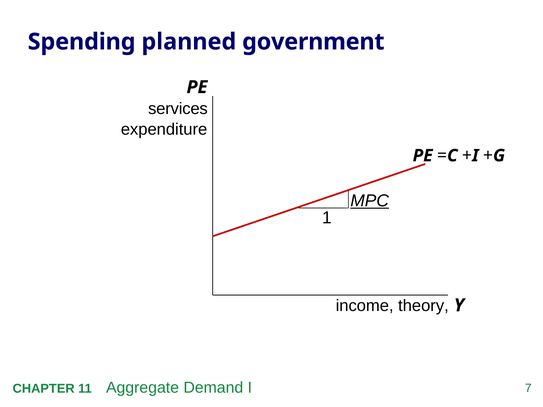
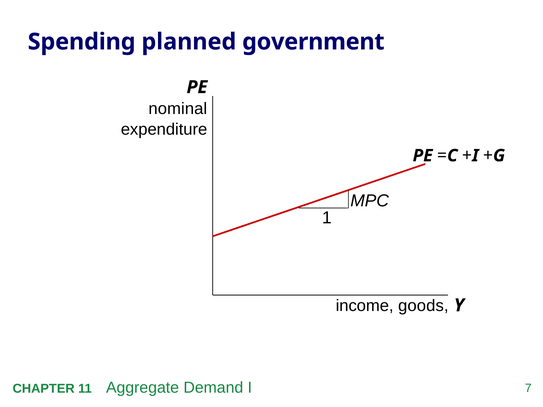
services: services -> nominal
MPC underline: present -> none
theory: theory -> goods
